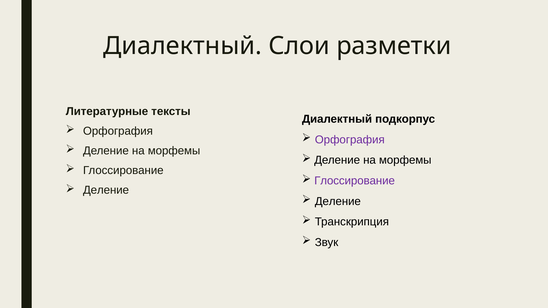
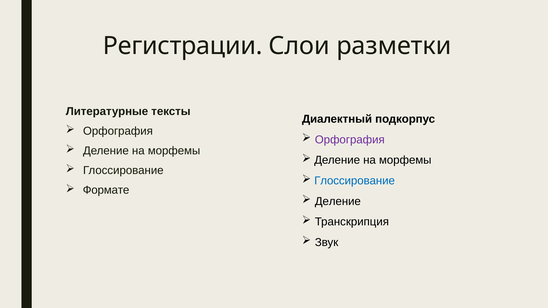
Диалектный at (183, 46): Диалектный -> Регистрации
Глоссирование at (355, 181) colour: purple -> blue
Деление at (106, 190): Деление -> Формате
